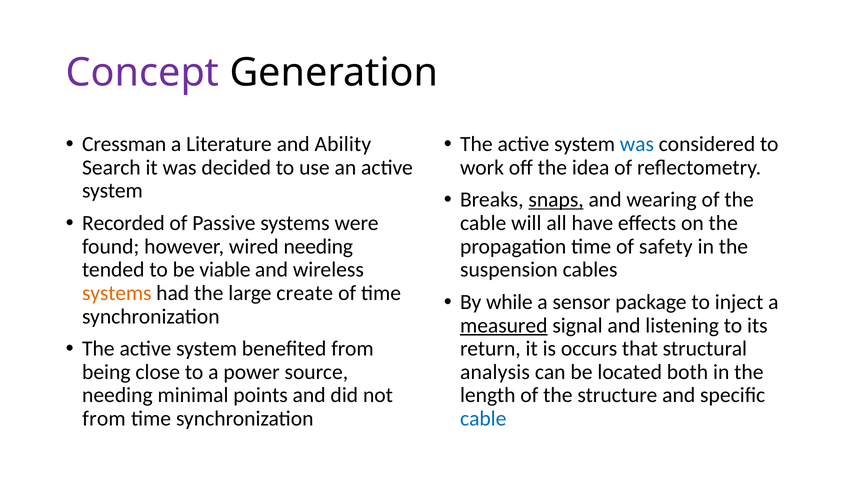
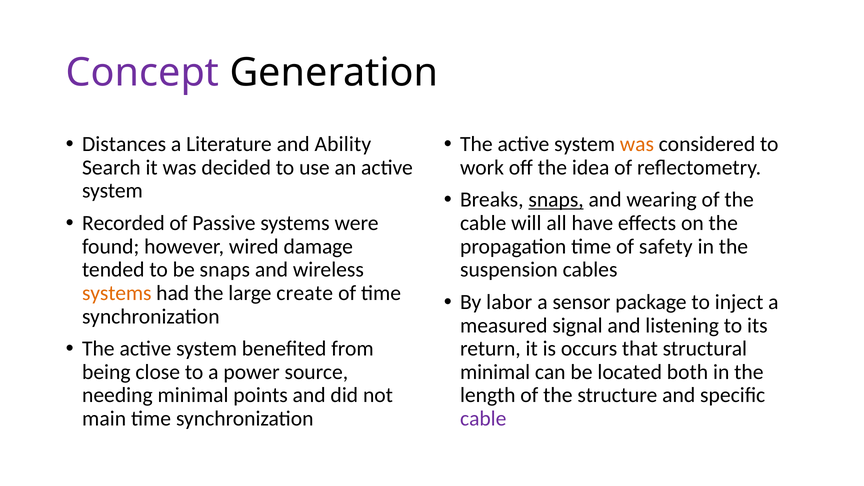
Cressman: Cressman -> Distances
was at (637, 144) colour: blue -> orange
wired needing: needing -> damage
be viable: viable -> snaps
while: while -> labor
measured underline: present -> none
analysis at (495, 372): analysis -> minimal
from at (104, 419): from -> main
cable at (483, 419) colour: blue -> purple
